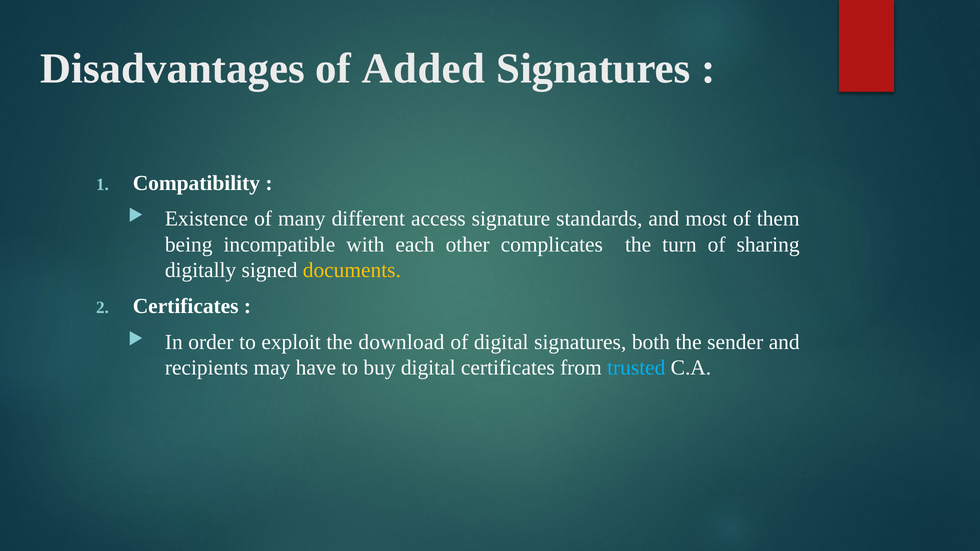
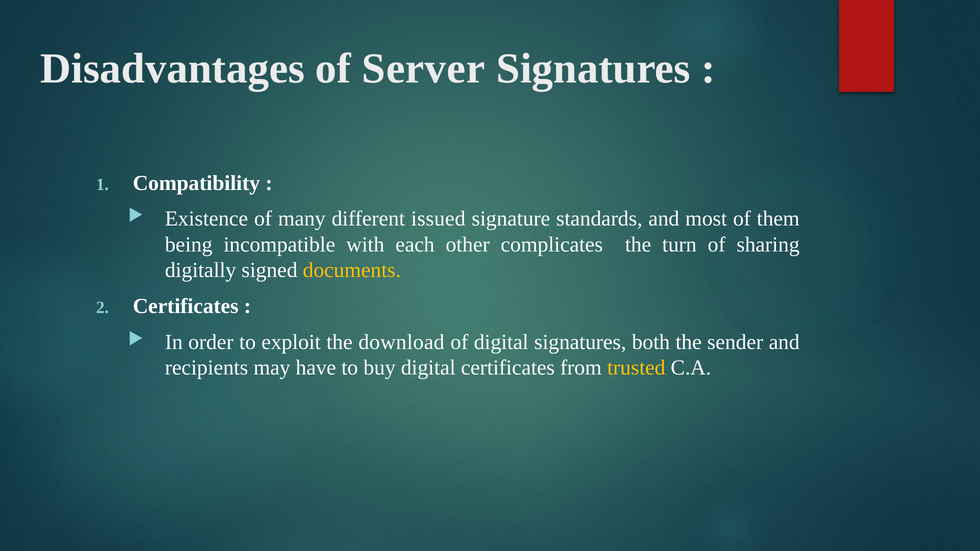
Added: Added -> Server
access: access -> issued
trusted colour: light blue -> yellow
